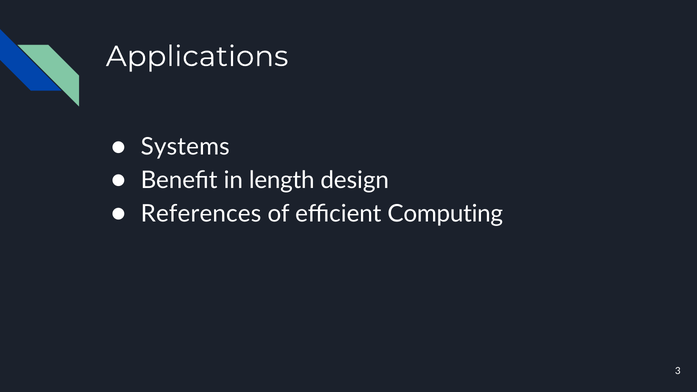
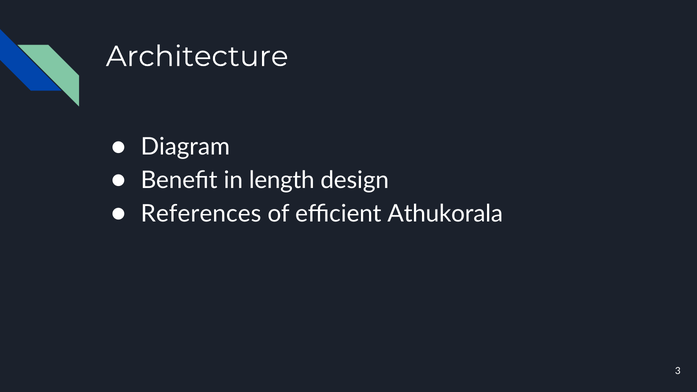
Applications: Applications -> Architecture
Systems: Systems -> Diagram
Computing: Computing -> Athukorala
